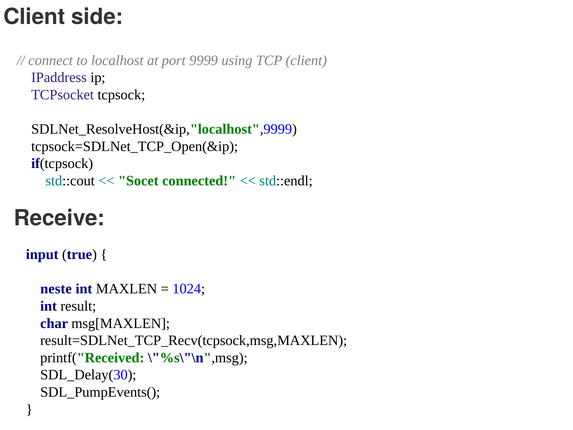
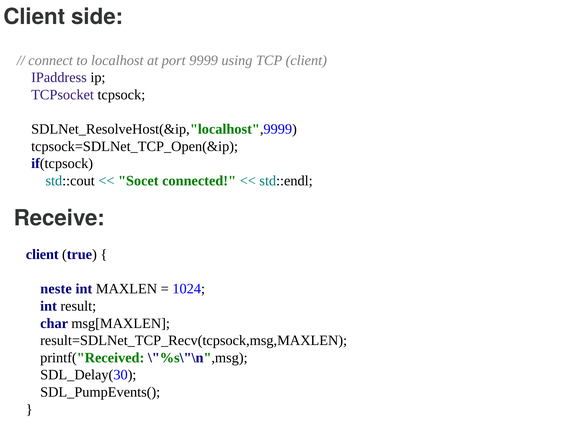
input at (42, 254): input -> client
